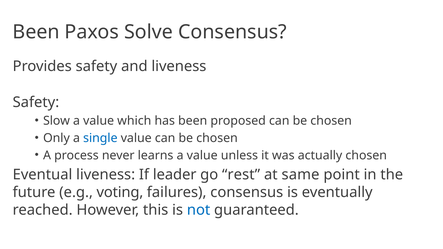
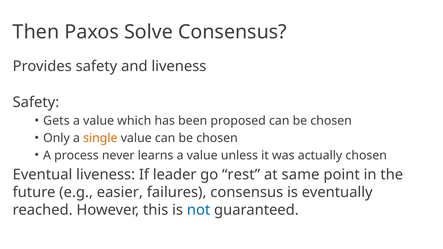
Been at (36, 32): Been -> Then
Slow: Slow -> Gets
single colour: blue -> orange
voting: voting -> easier
